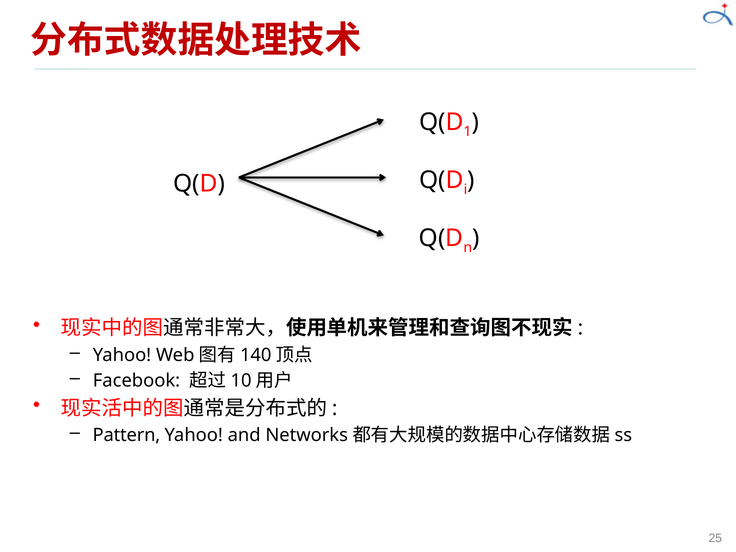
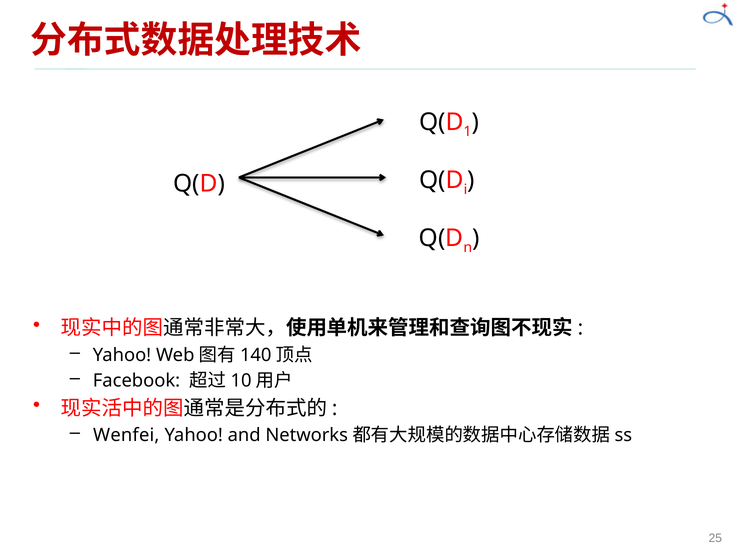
Pattern: Pattern -> Wenfei
